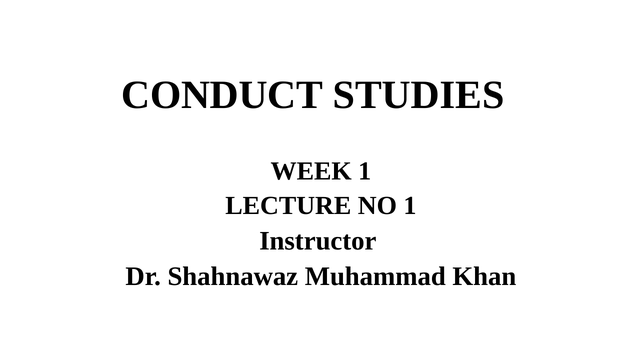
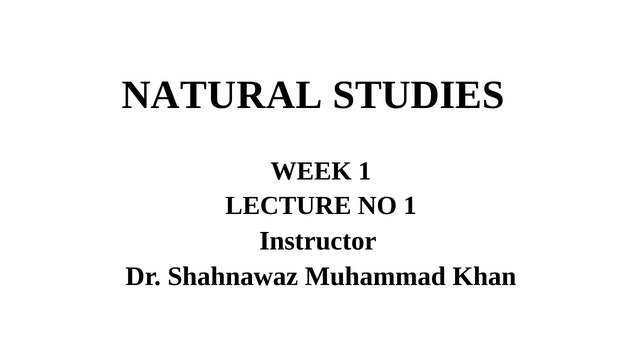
CONDUCT: CONDUCT -> NATURAL
